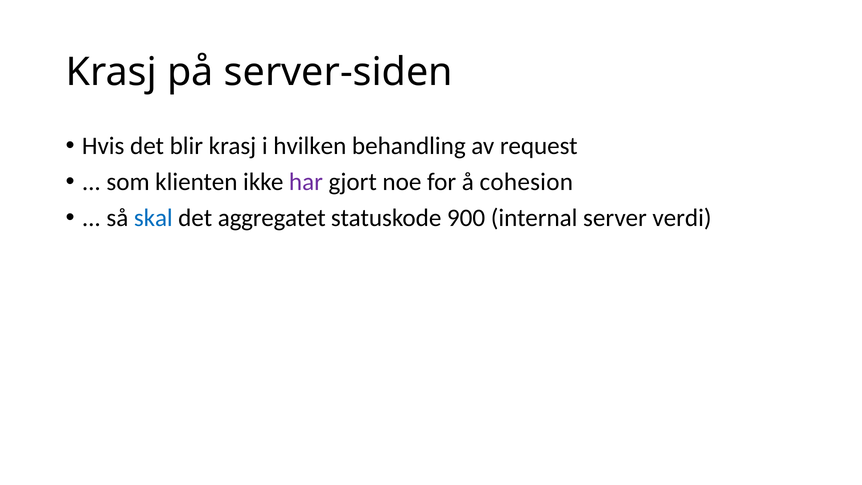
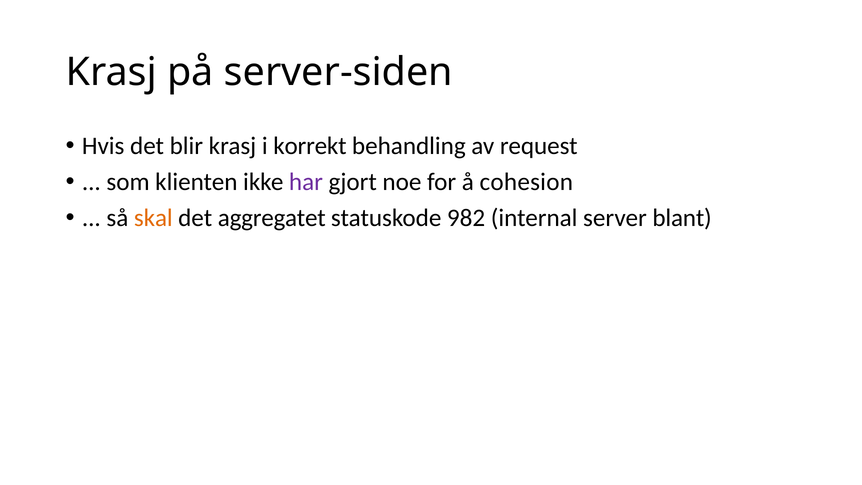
hvilken: hvilken -> korrekt
skal colour: blue -> orange
900: 900 -> 982
verdi: verdi -> blant
